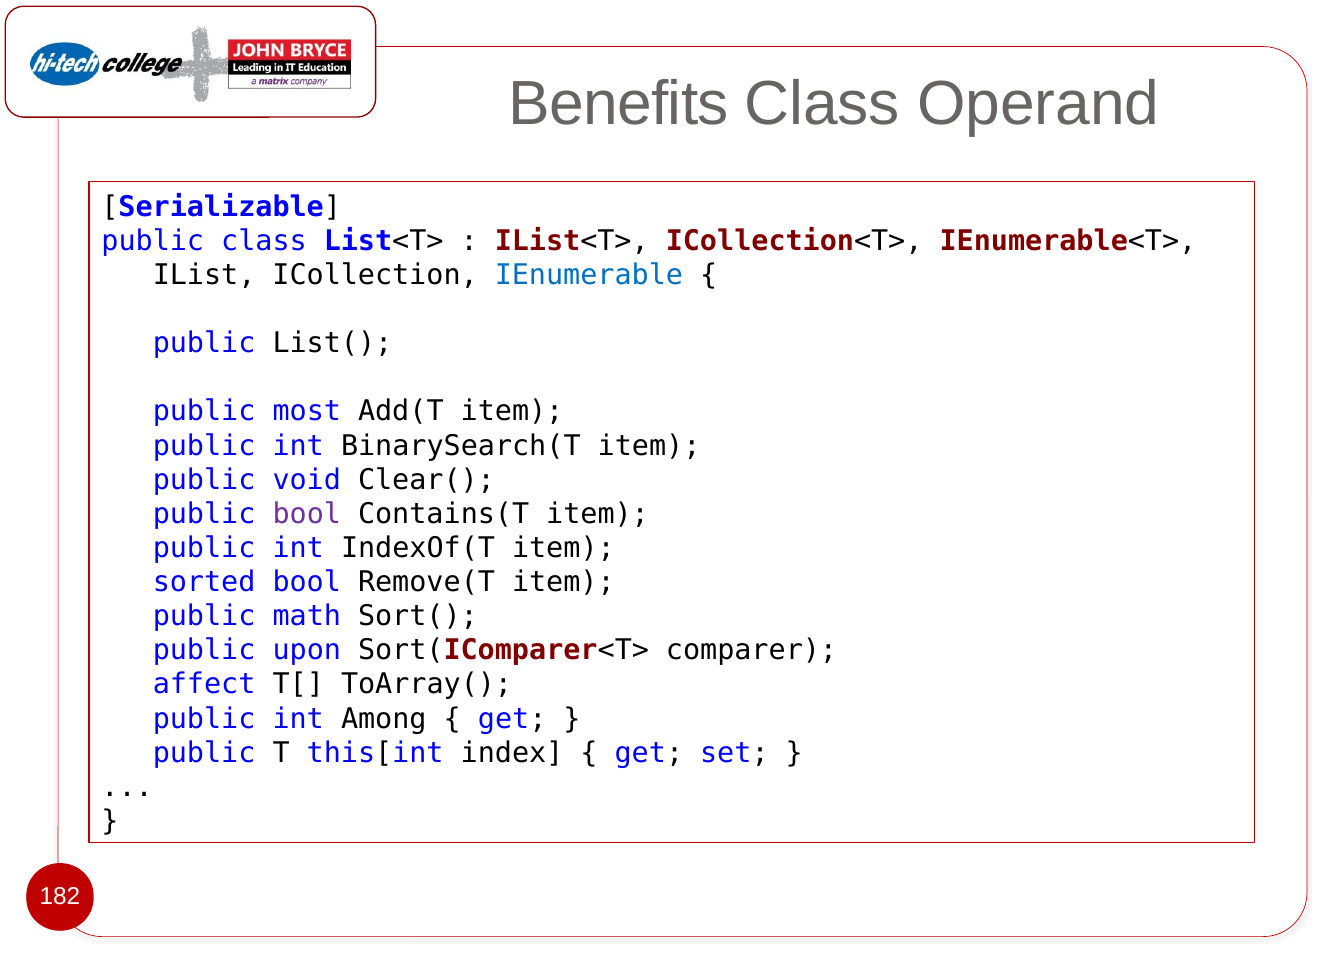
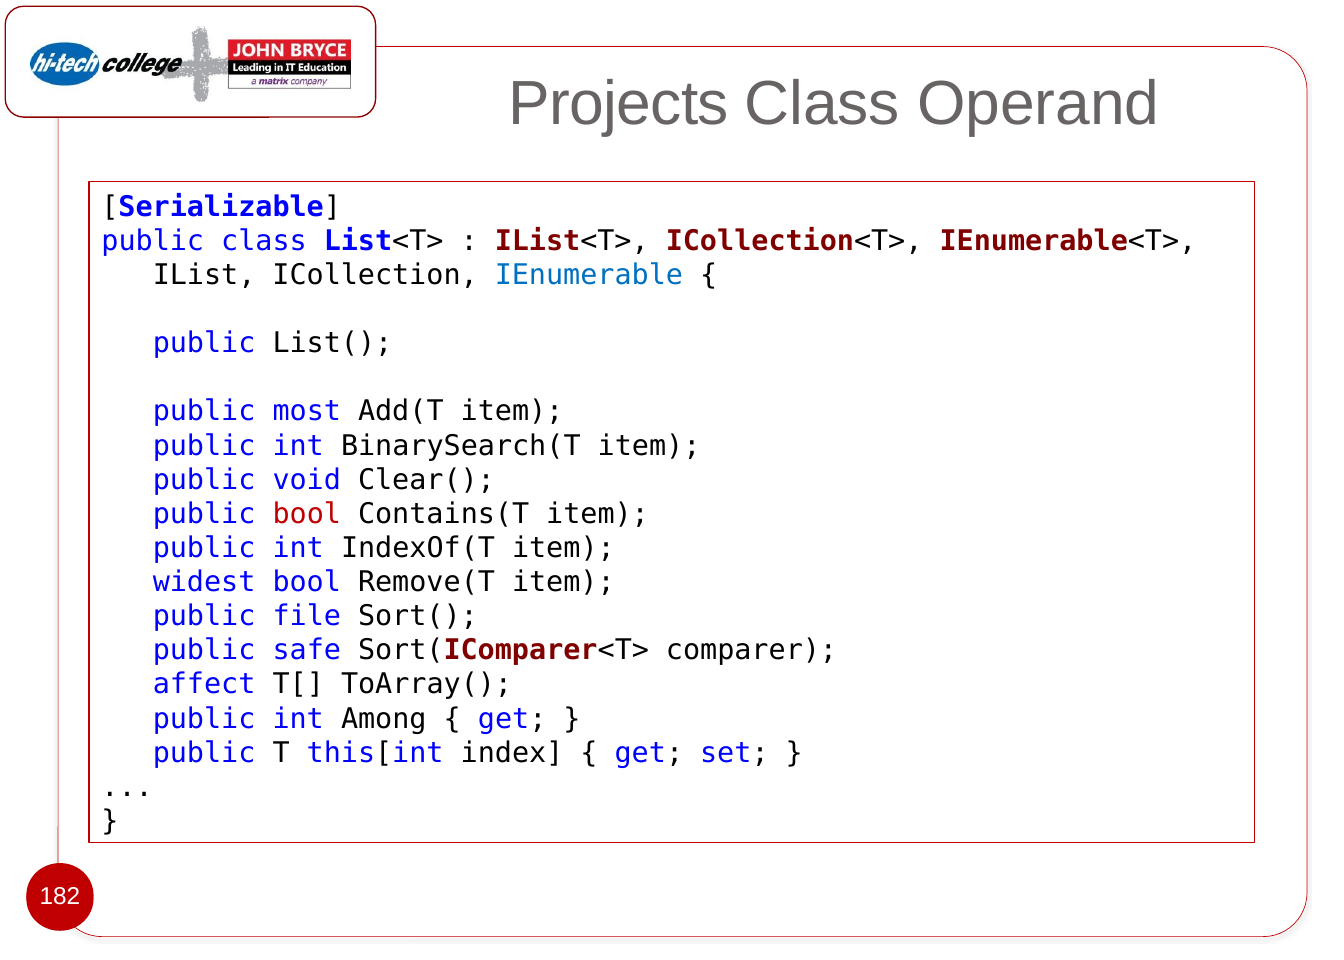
Benefits: Benefits -> Projects
bool at (307, 514) colour: purple -> red
sorted: sorted -> widest
math: math -> file
upon: upon -> safe
